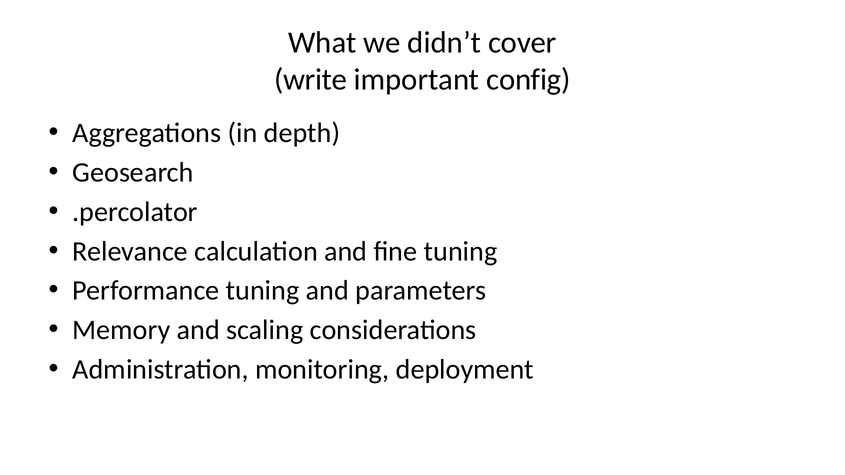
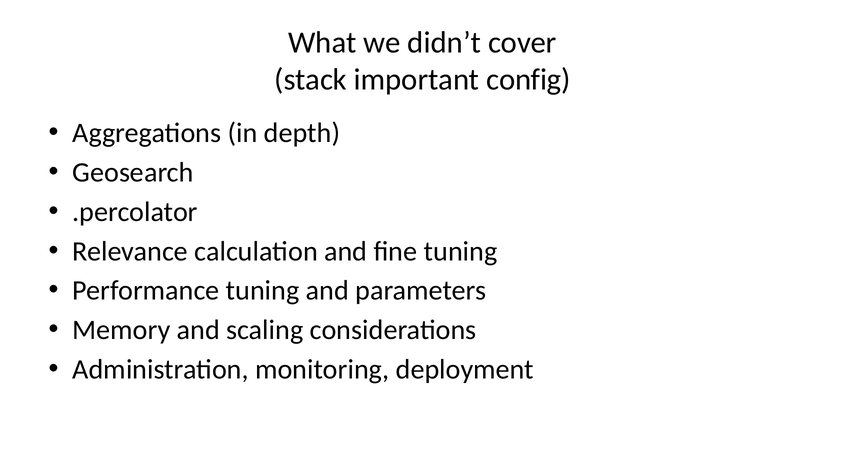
write: write -> stack
